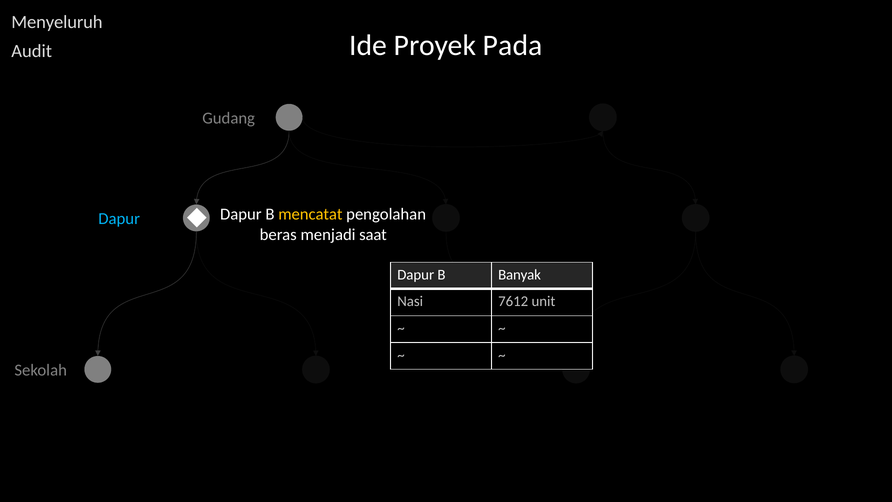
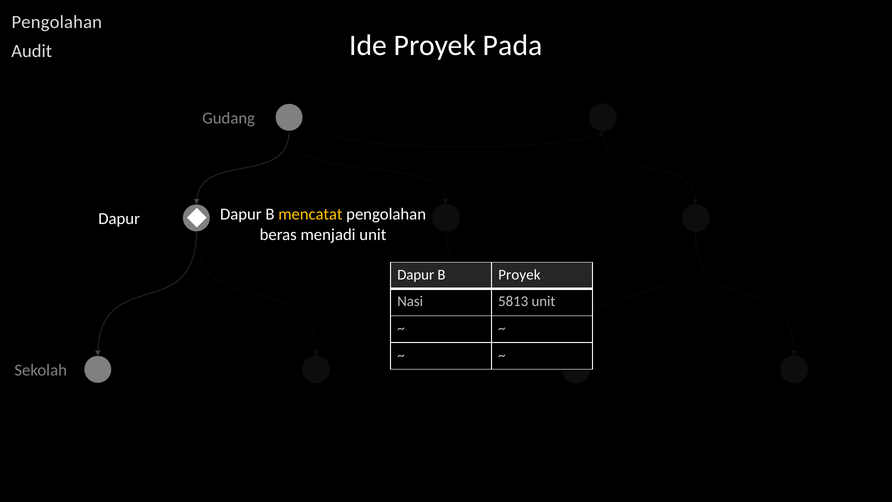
Menyeluruh at (57, 22): Menyeluruh -> Pengolahan
Dapur at (119, 218) colour: light blue -> white
menjadi saat: saat -> unit
B Banyak: Banyak -> Proyek
7612: 7612 -> 5813
